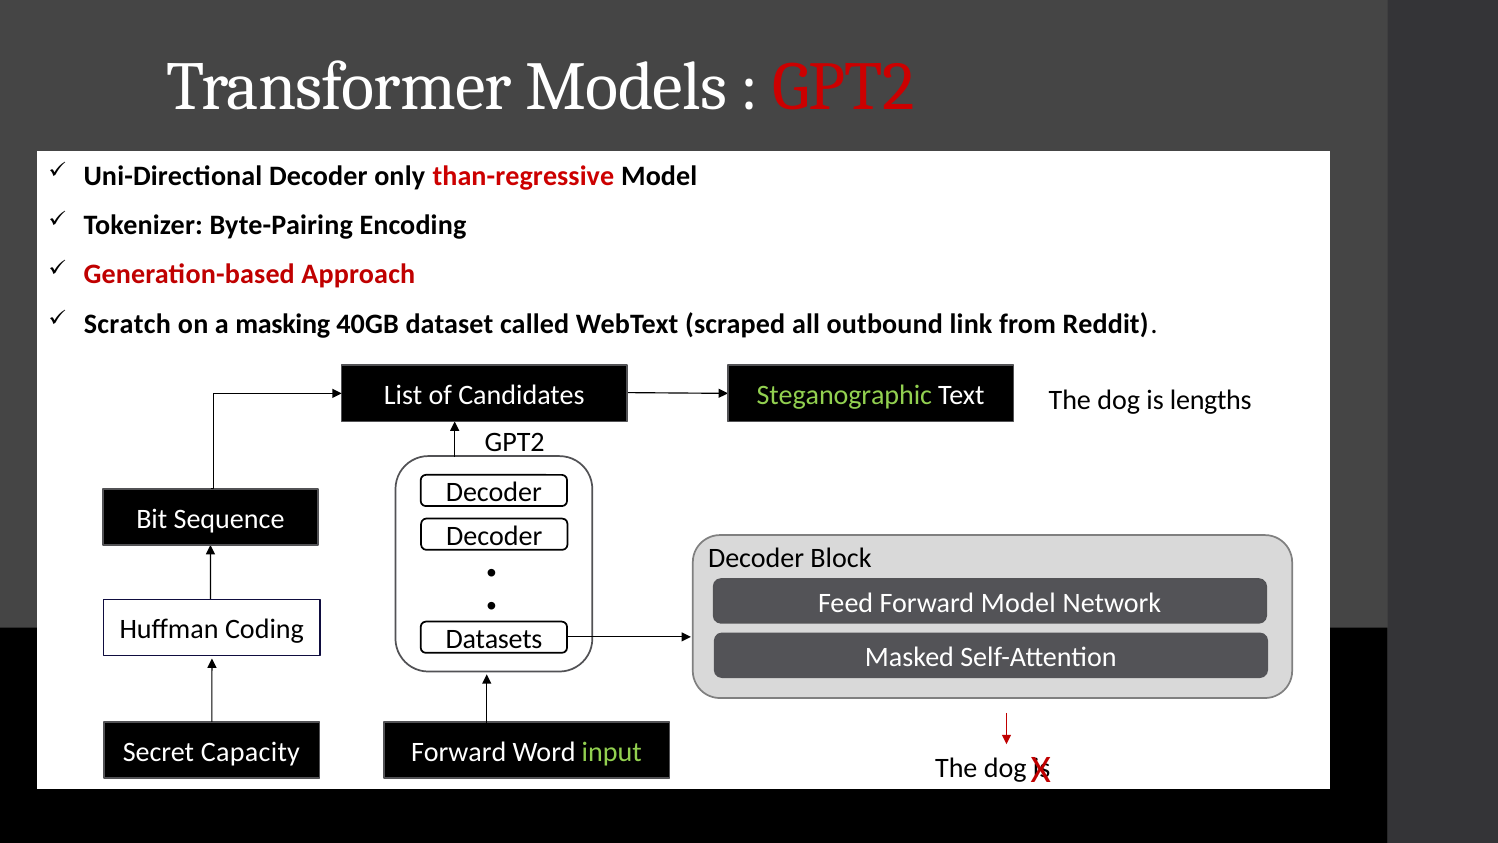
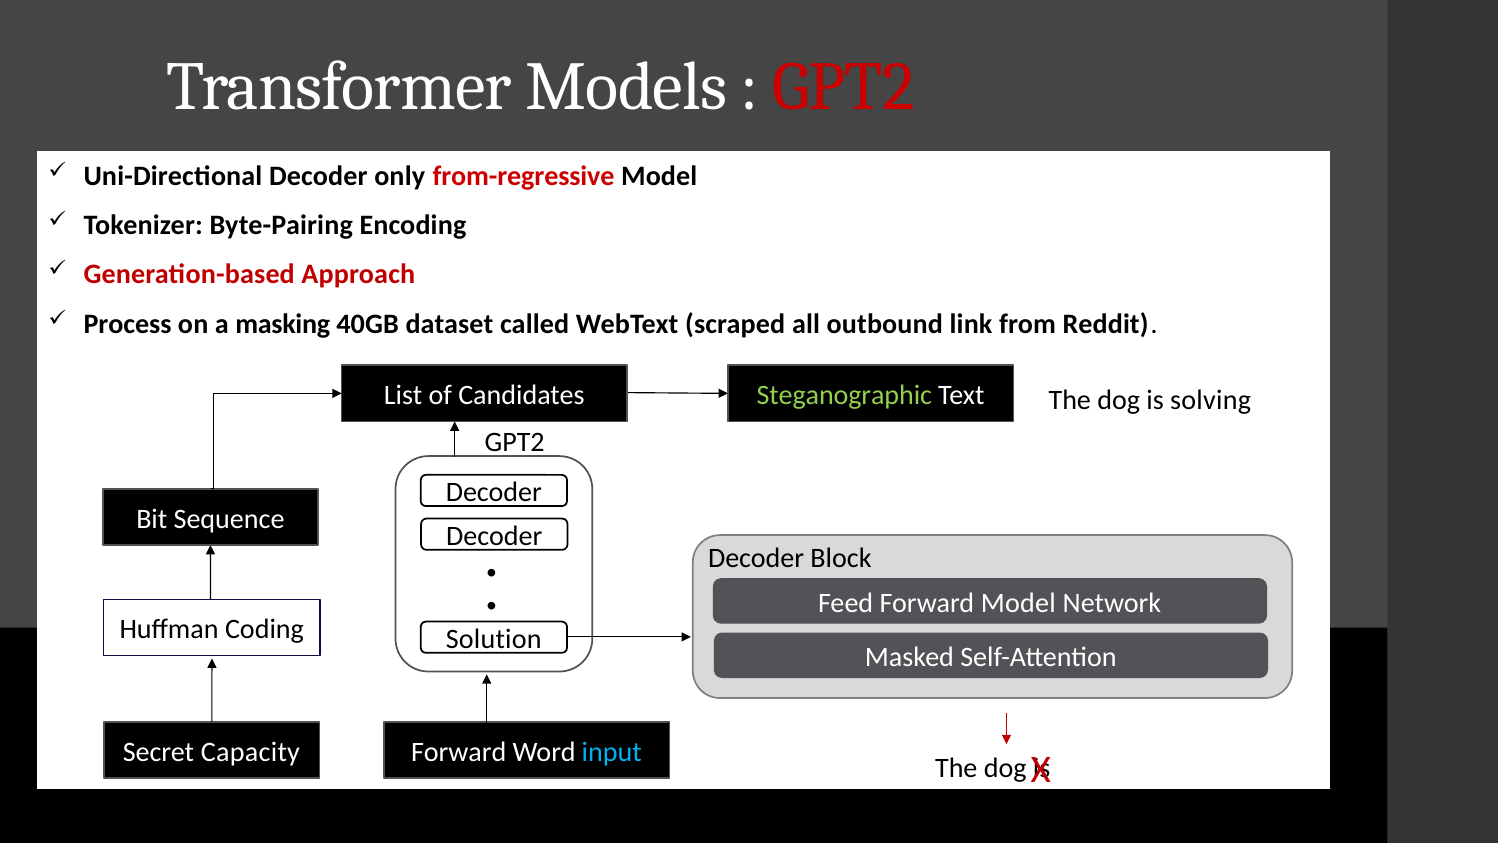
than-regressive: than-regressive -> from-regressive
Scratch: Scratch -> Process
lengths: lengths -> solving
Datasets: Datasets -> Solution
input colour: light green -> light blue
